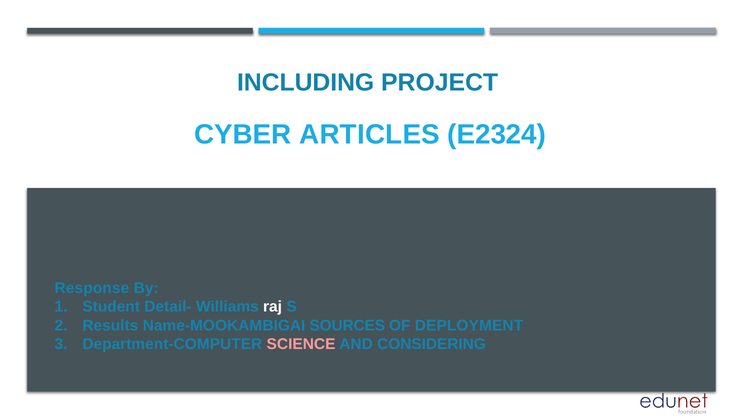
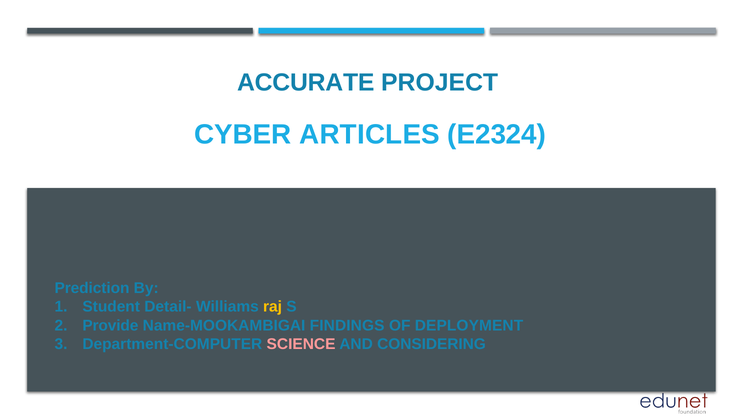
INCLUDING: INCLUDING -> ACCURATE
Response: Response -> Prediction
raj colour: white -> yellow
Results: Results -> Provide
SOURCES: SOURCES -> FINDINGS
